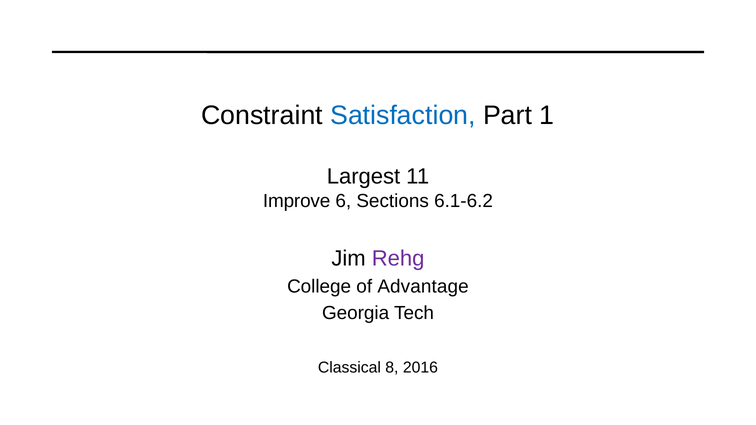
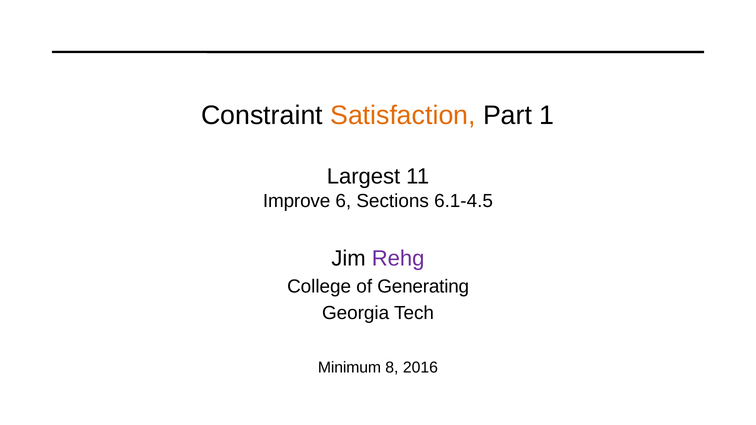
Satisfaction colour: blue -> orange
6.1-6.2: 6.1-6.2 -> 6.1-4.5
Advantage: Advantage -> Generating
Classical: Classical -> Minimum
